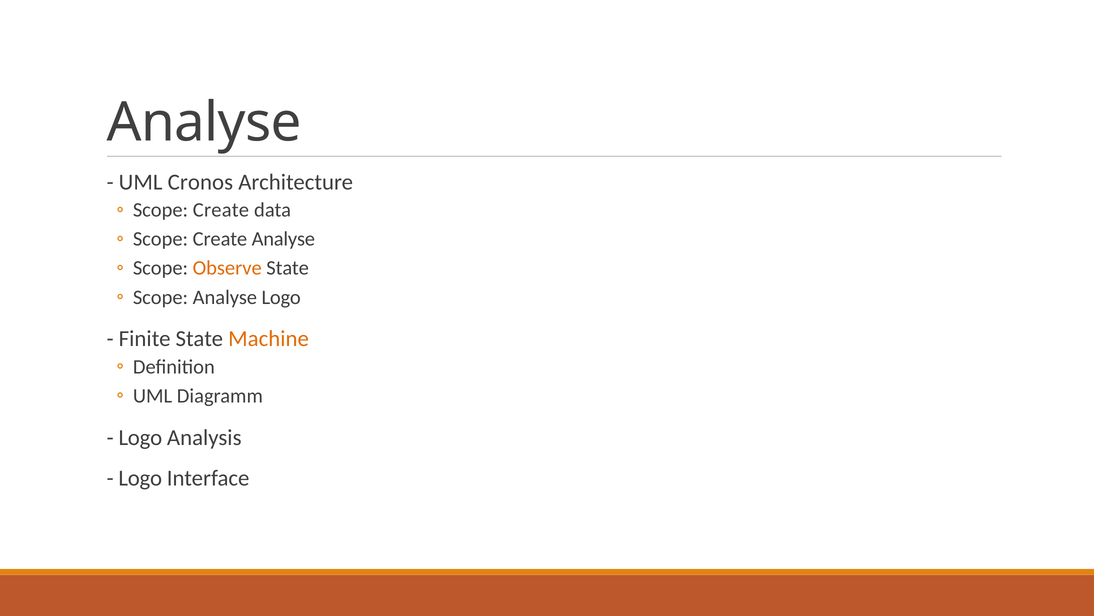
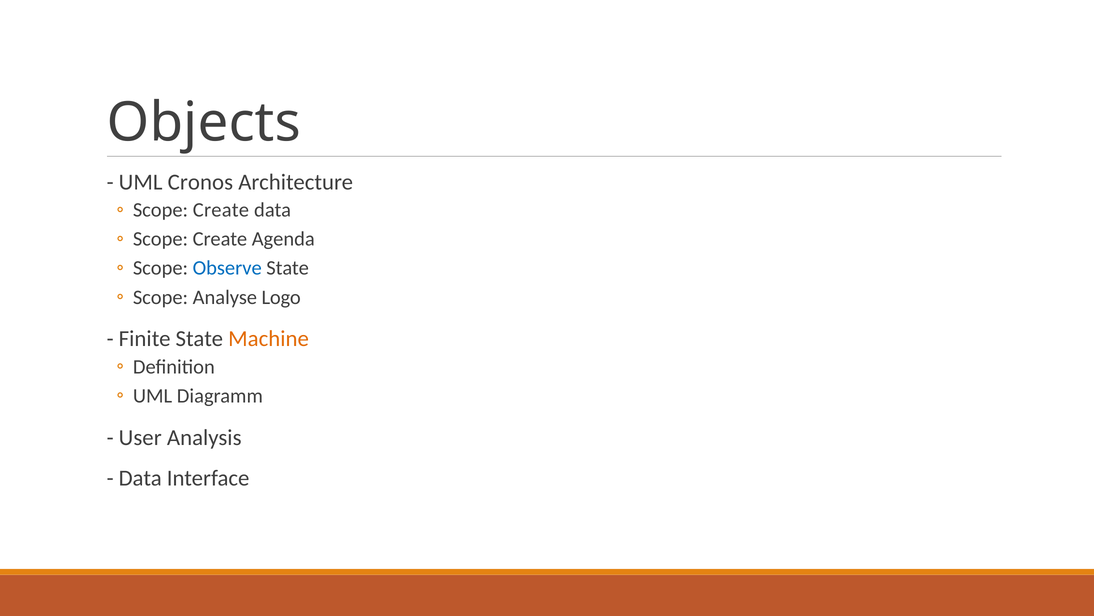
Analyse at (204, 123): Analyse -> Objects
Create Analyse: Analyse -> Agenda
Observe colour: orange -> blue
Logo at (140, 437): Logo -> User
Logo at (140, 478): Logo -> Data
